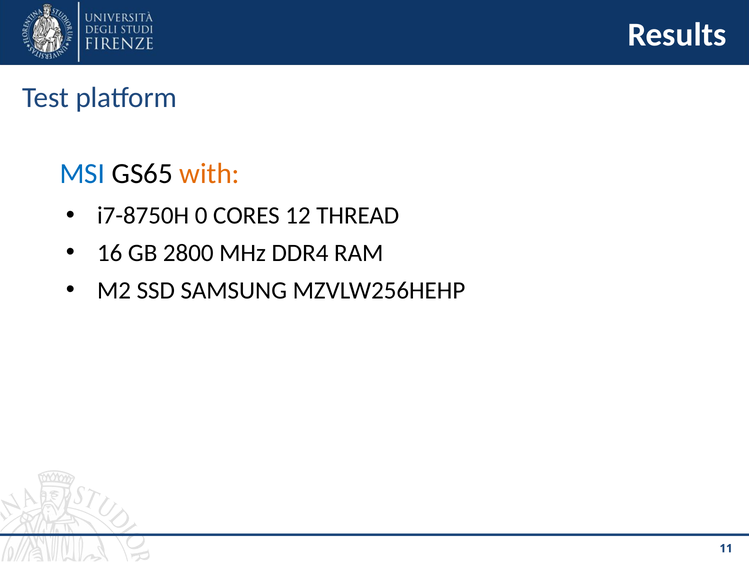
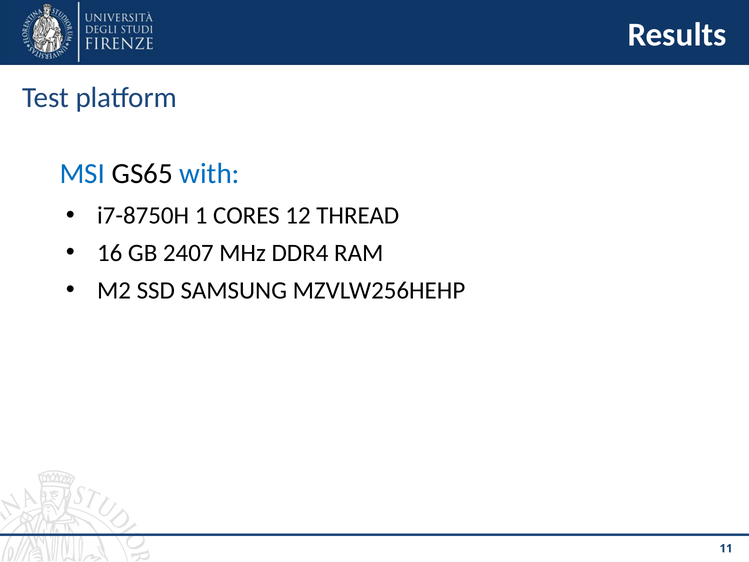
with colour: orange -> blue
0: 0 -> 1
2800: 2800 -> 2407
